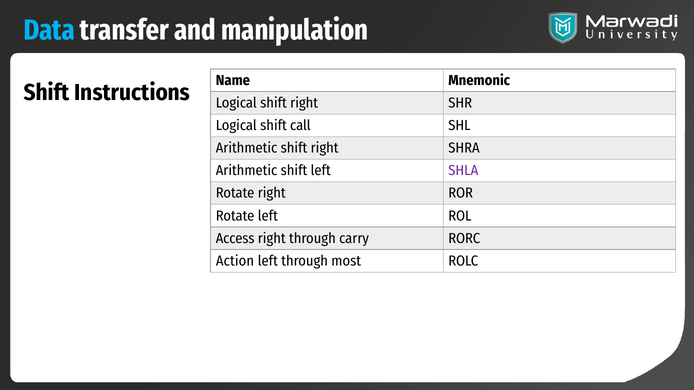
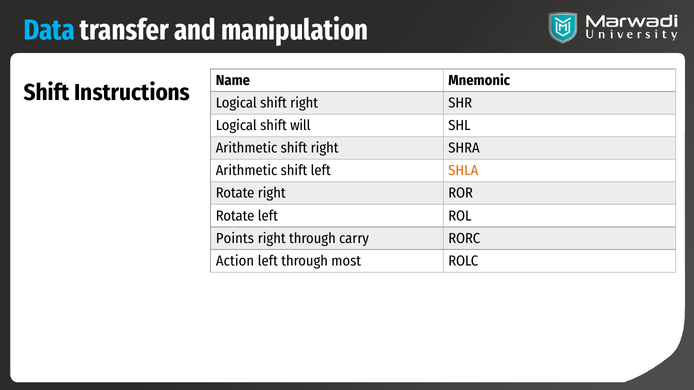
call: call -> will
SHLA colour: purple -> orange
Access: Access -> Points
